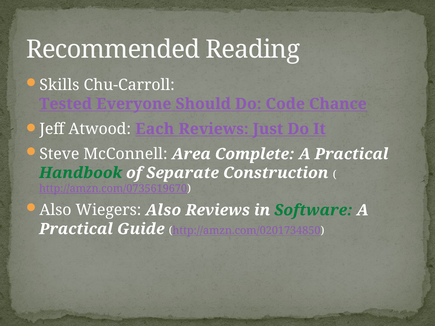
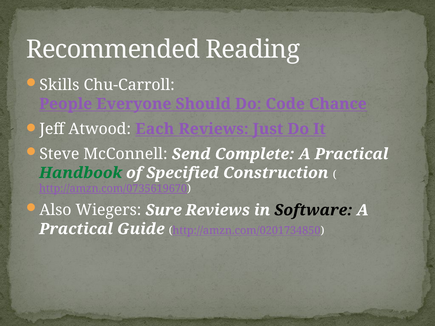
Tested: Tested -> People
Area: Area -> Send
Separate: Separate -> Specified
Wiegers Also: Also -> Sure
Software colour: green -> black
